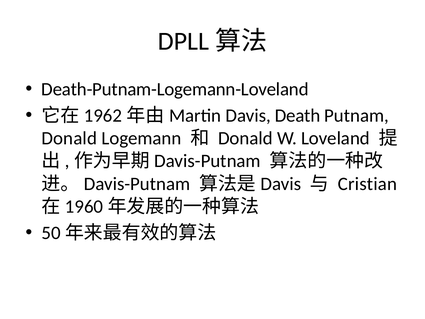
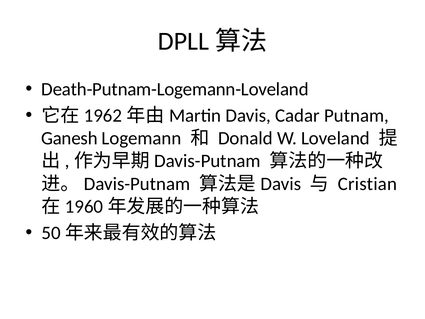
Death: Death -> Cadar
Donald at (69, 138): Donald -> Ganesh
